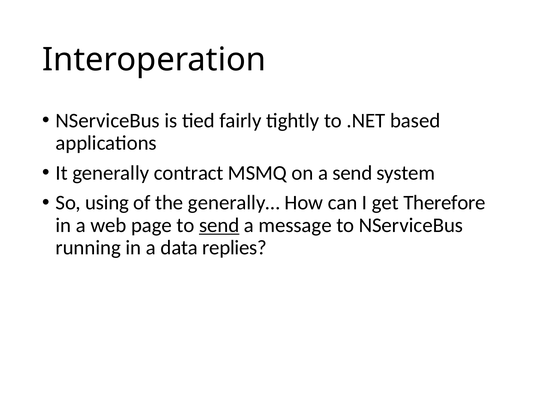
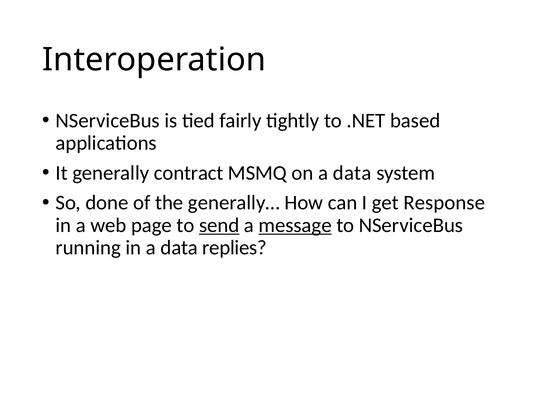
on a send: send -> data
using: using -> done
Therefore: Therefore -> Response
message underline: none -> present
